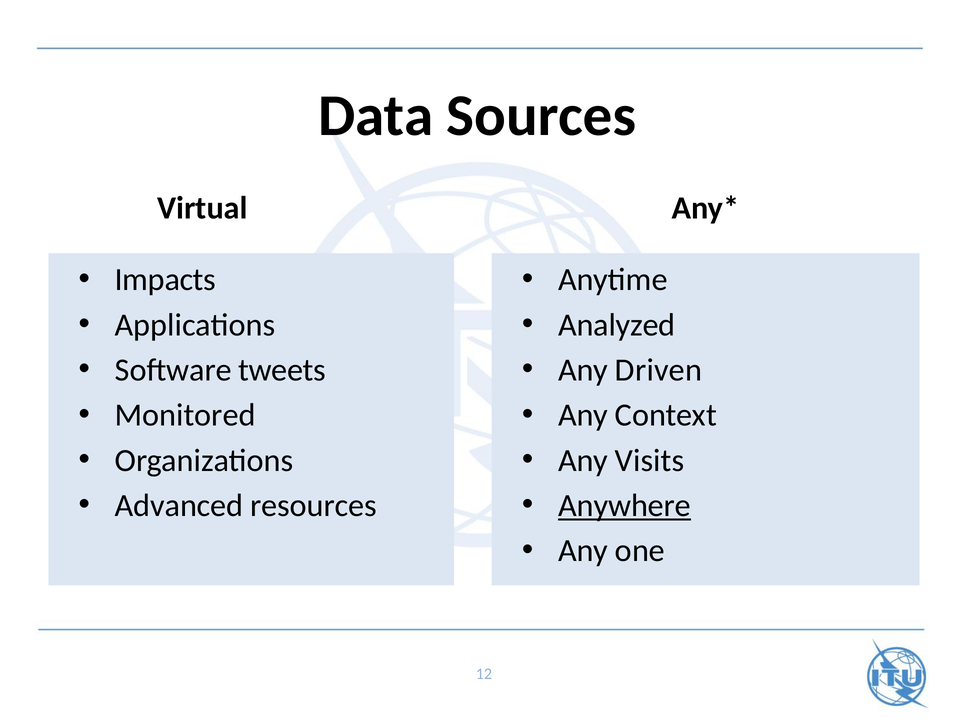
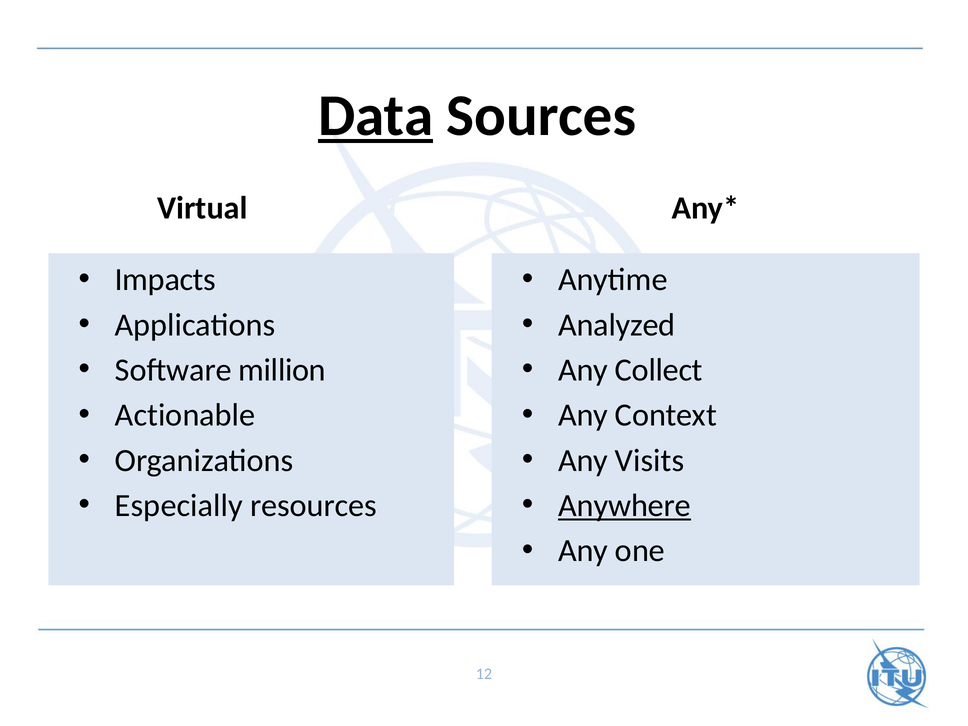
Data underline: none -> present
tweets: tweets -> million
Driven: Driven -> Collect
Monitored: Monitored -> Actionable
Advanced: Advanced -> Especially
